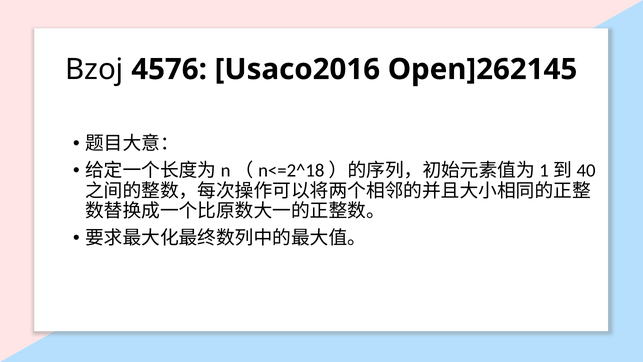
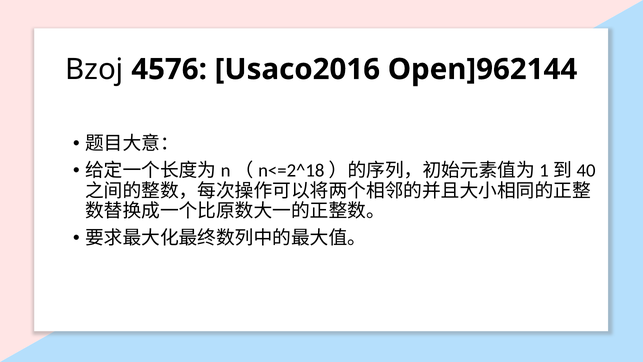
Open]262145: Open]262145 -> Open]962144
